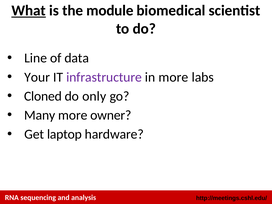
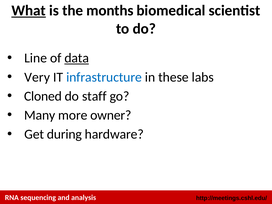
module: module -> months
data underline: none -> present
Your: Your -> Very
infrastructure colour: purple -> blue
in more: more -> these
only: only -> staff
laptop: laptop -> during
